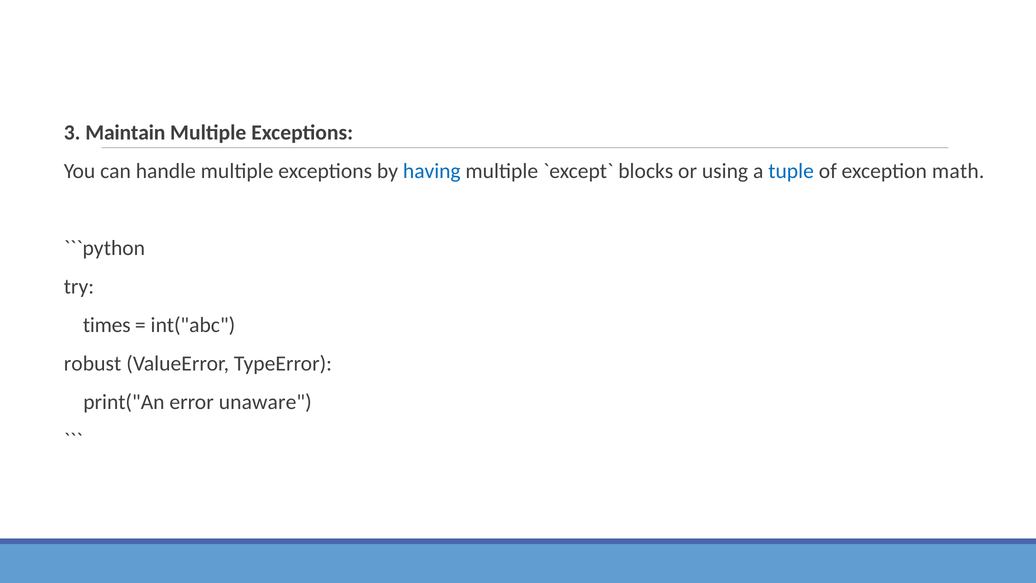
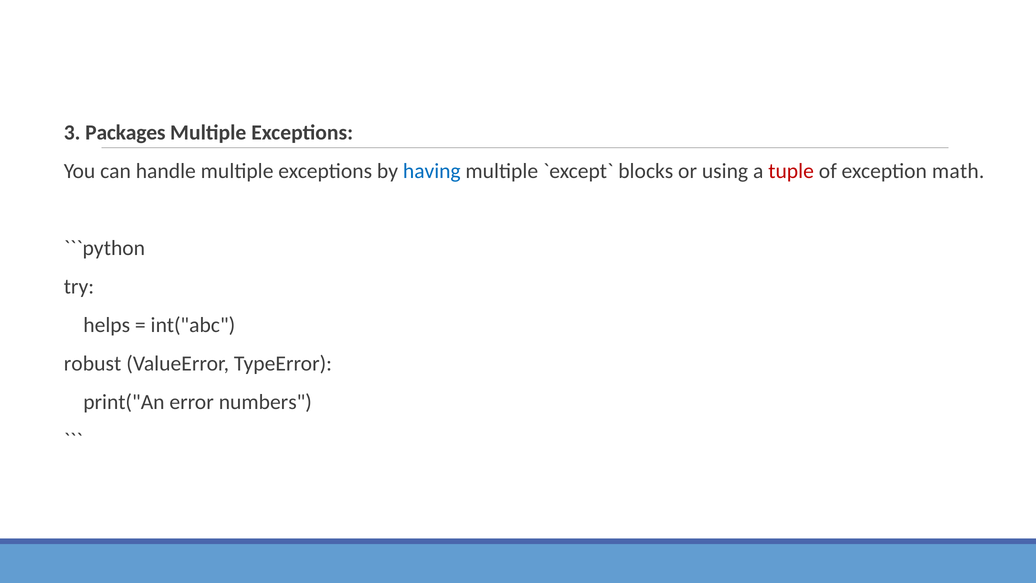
Maintain: Maintain -> Packages
tuple colour: blue -> red
times: times -> helps
unaware: unaware -> numbers
